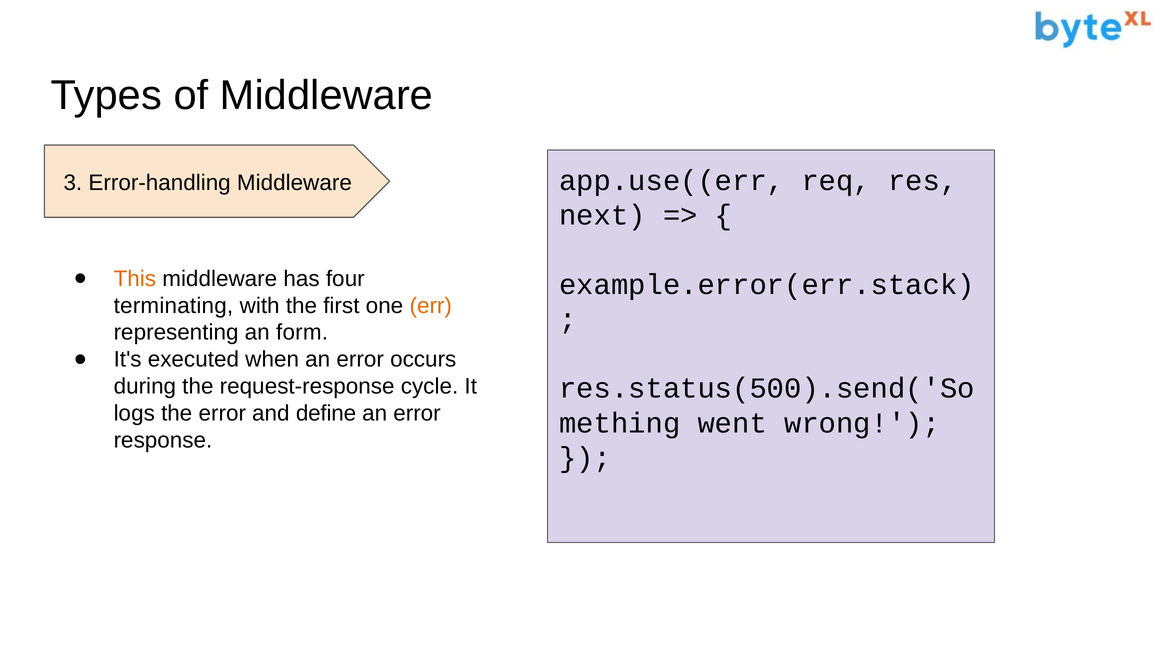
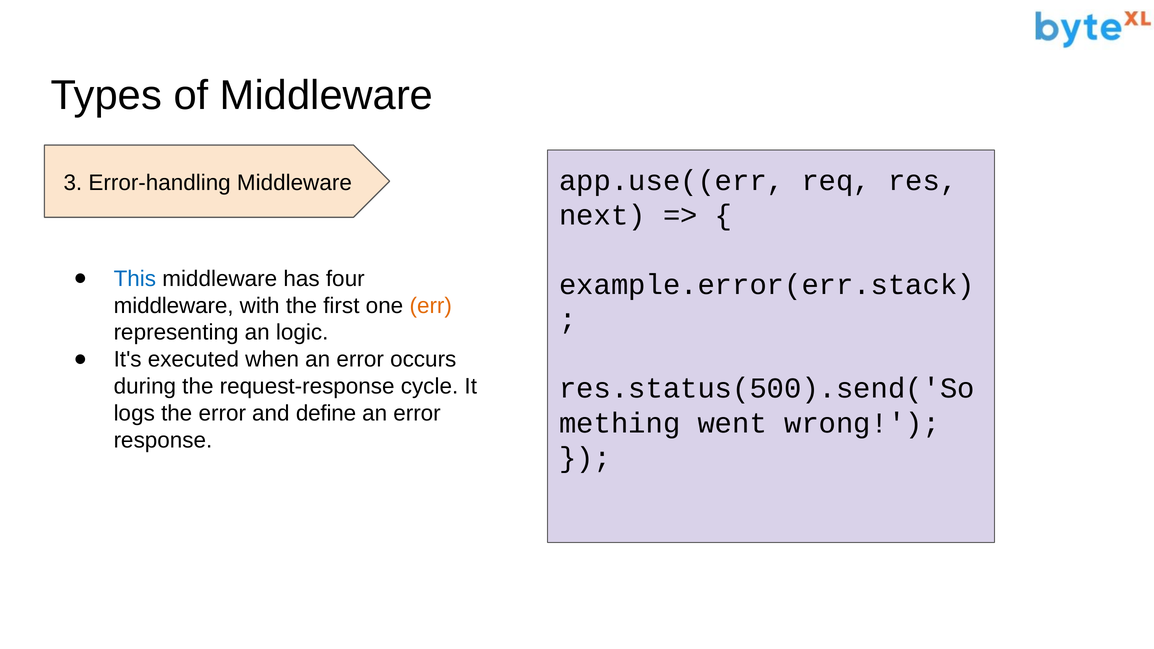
This colour: orange -> blue
terminating at (173, 306): terminating -> middleware
form: form -> logic
